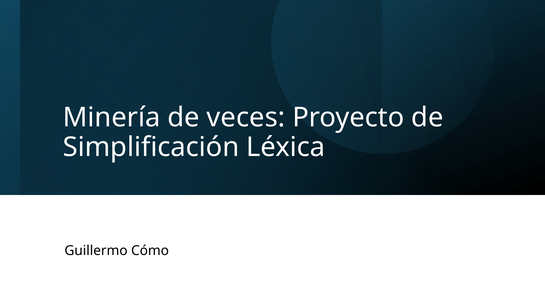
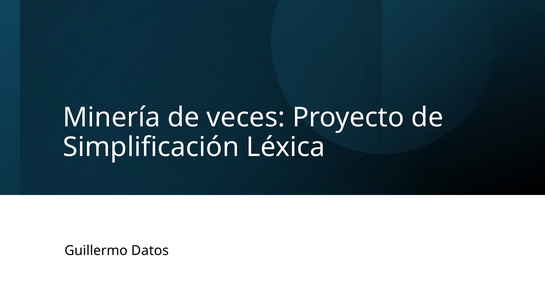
Cómo: Cómo -> Datos
